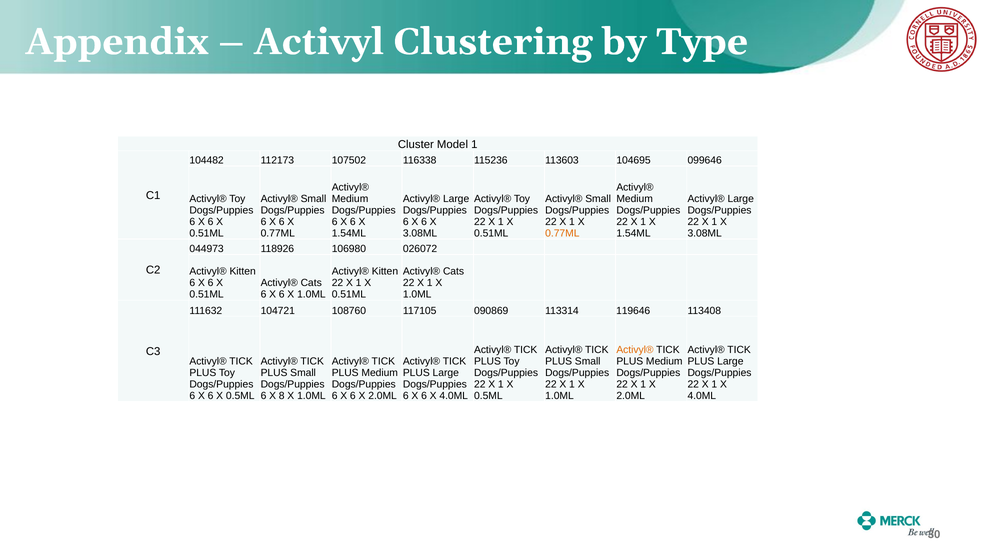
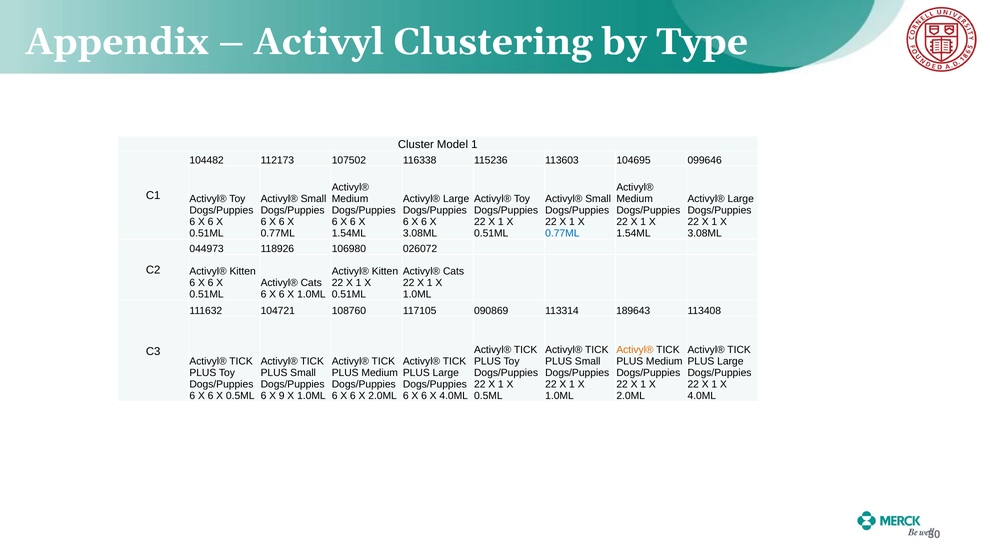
0.77ML at (562, 233) colour: orange -> blue
119646: 119646 -> 189643
8: 8 -> 9
